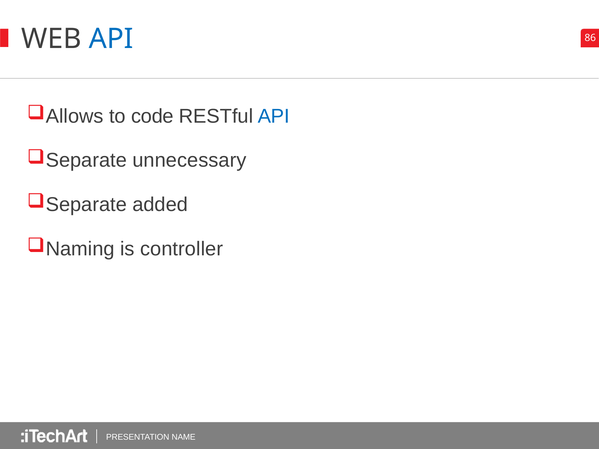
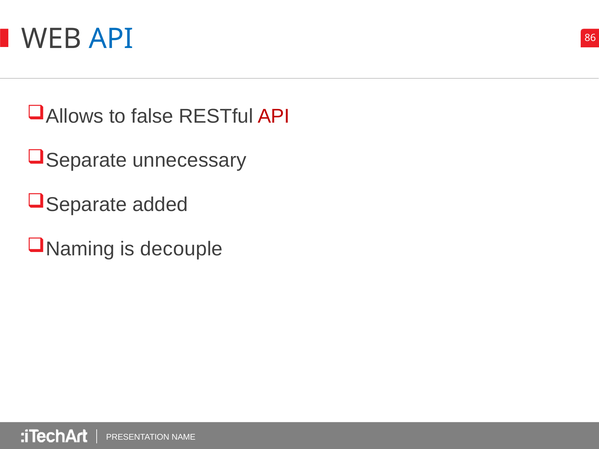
code: code -> false
API at (274, 116) colour: blue -> red
controller: controller -> decouple
